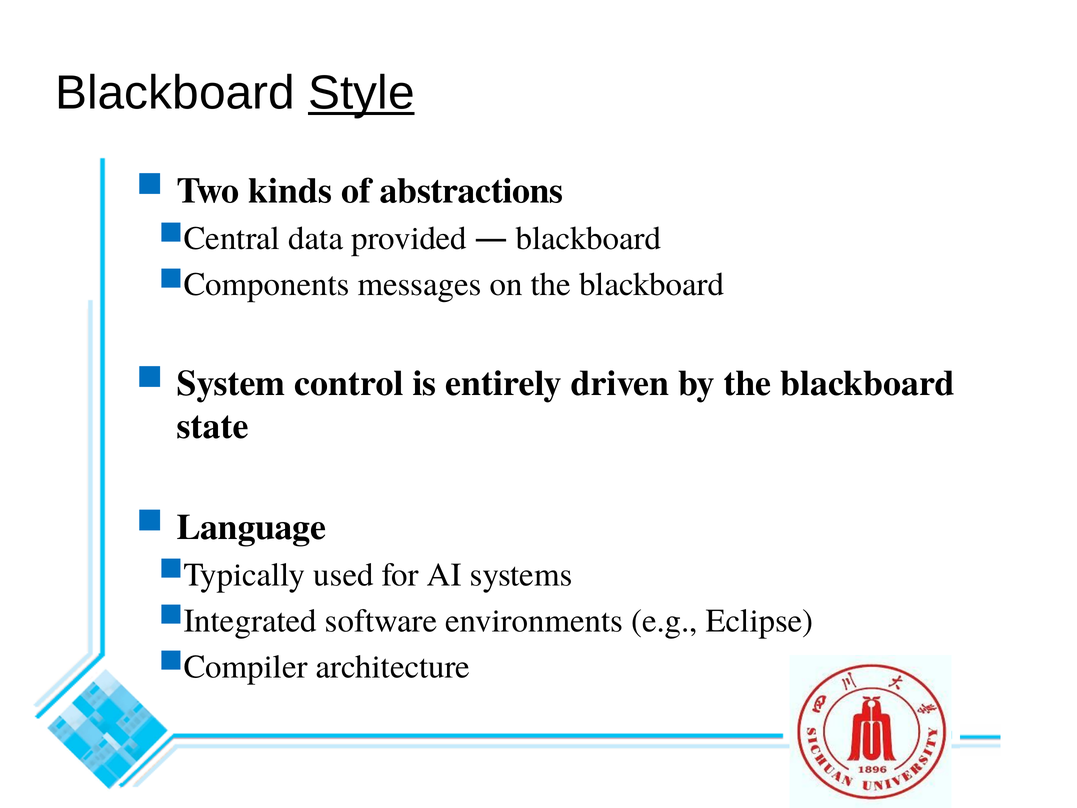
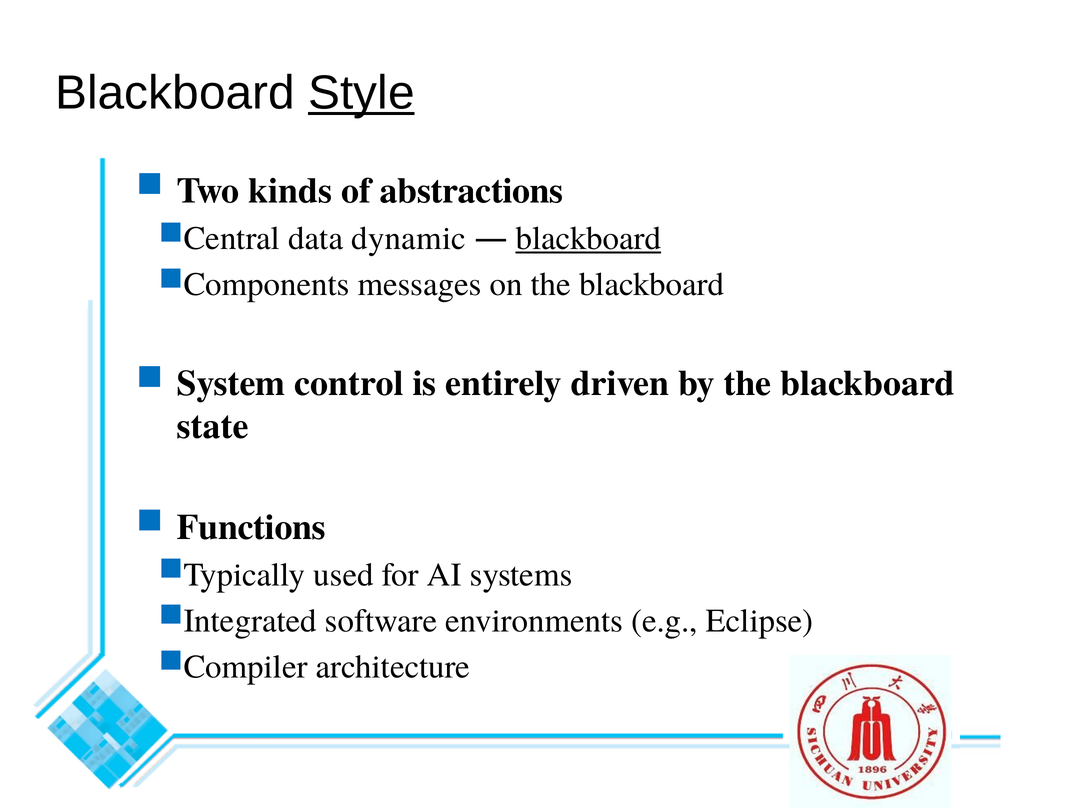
provided: provided -> dynamic
blackboard at (588, 238) underline: none -> present
Language: Language -> Functions
